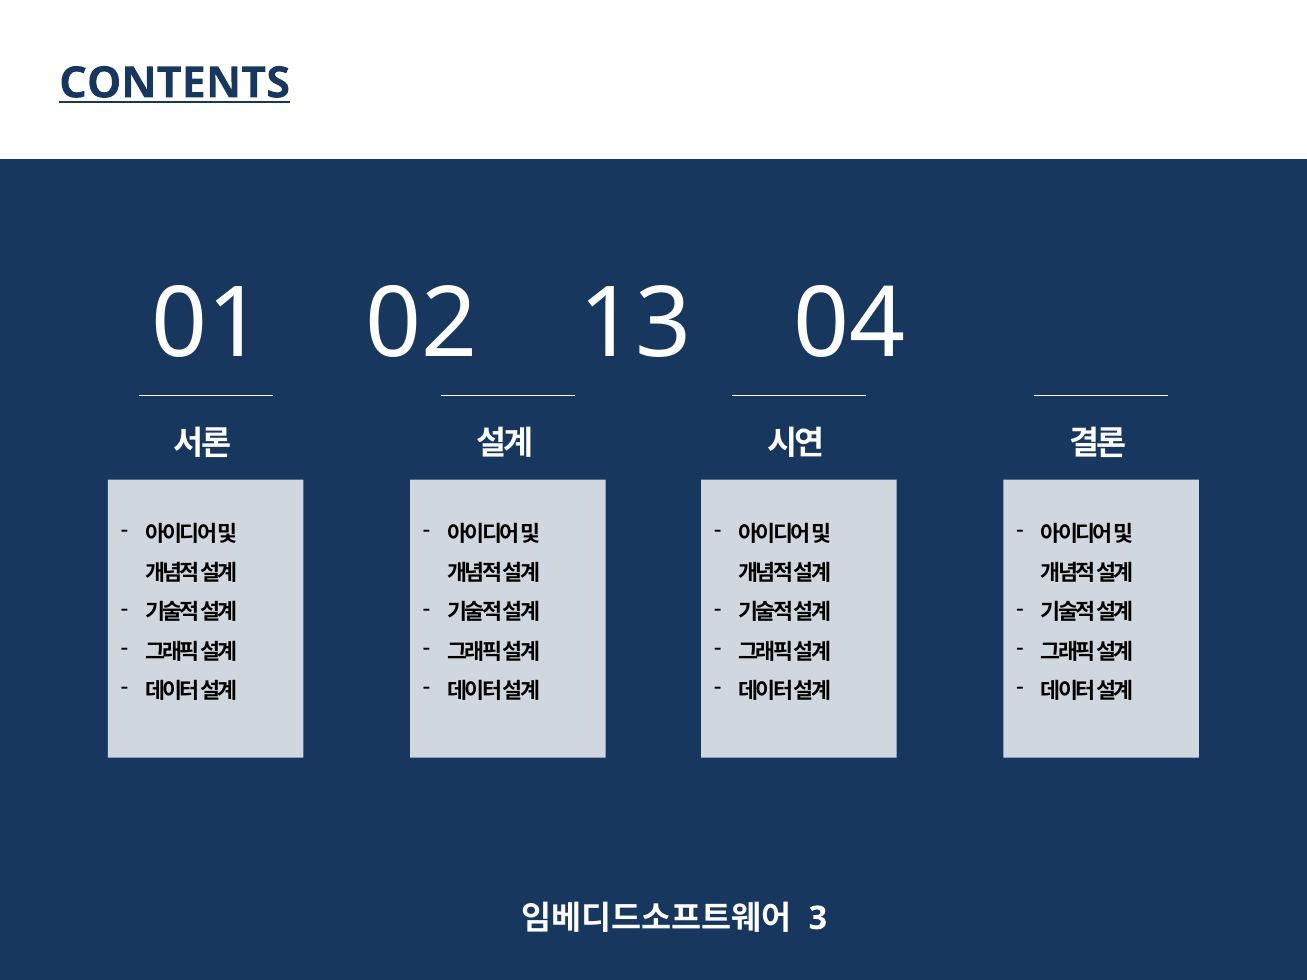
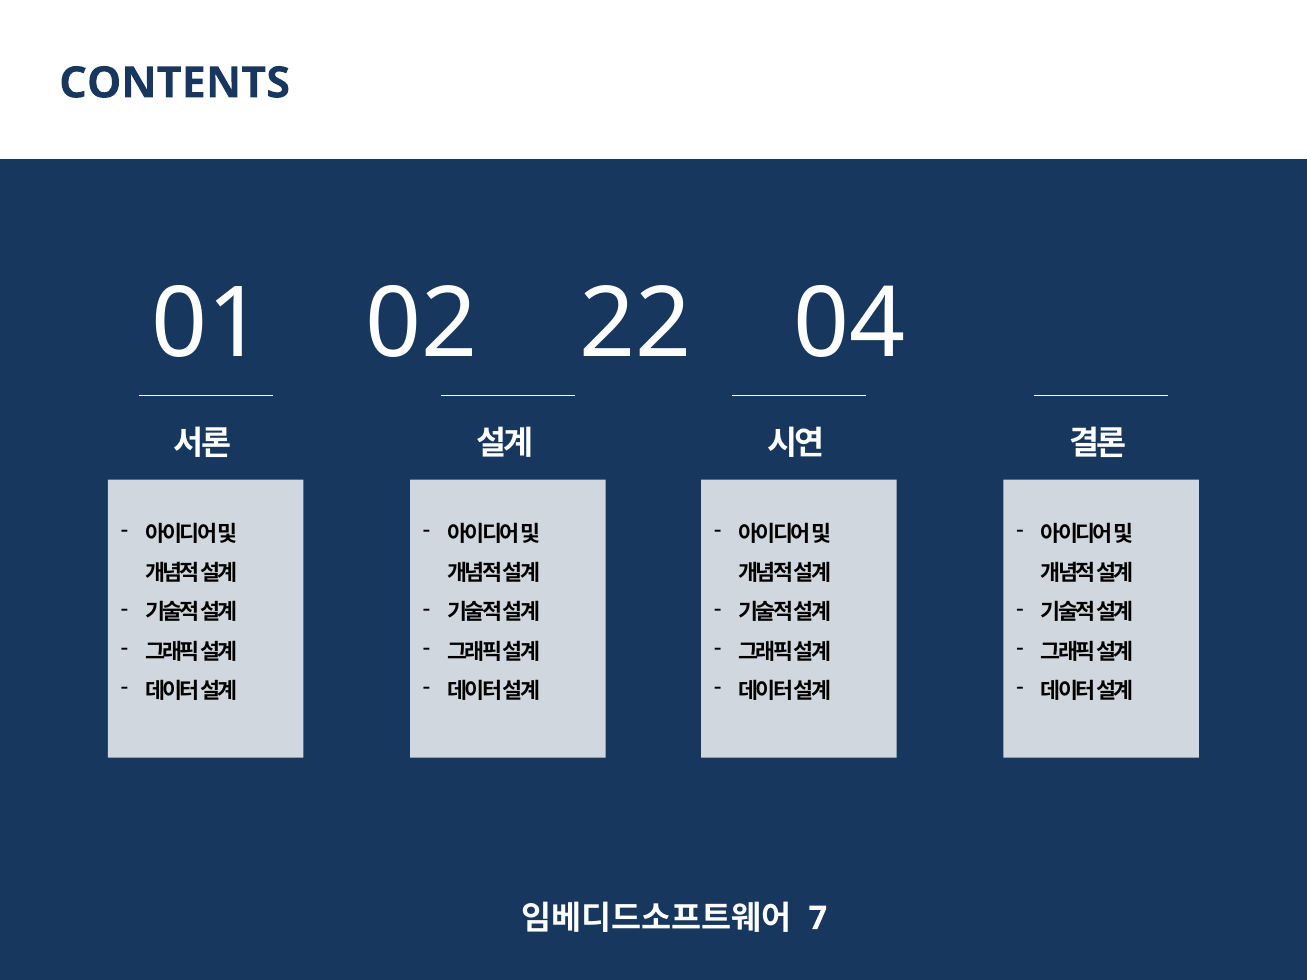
CONTENTS underline: present -> none
13: 13 -> 22
3: 3 -> 7
